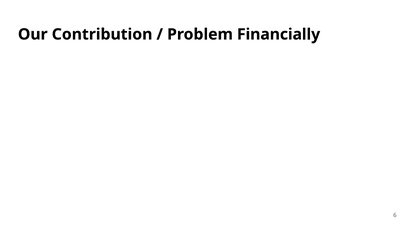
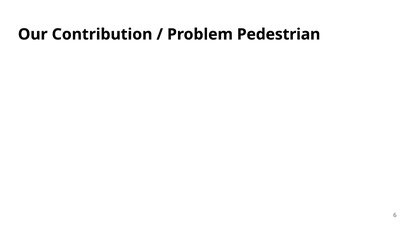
Financially: Financially -> Pedestrian
